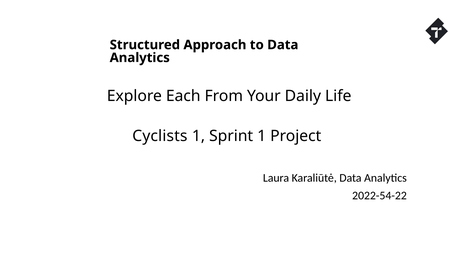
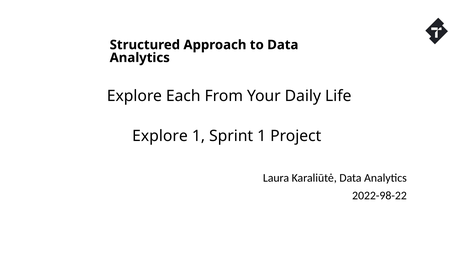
Cyclists at (160, 136): Cyclists -> Explore
2022-54-22: 2022-54-22 -> 2022-98-22
